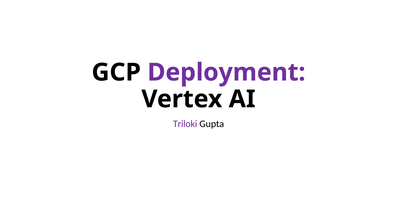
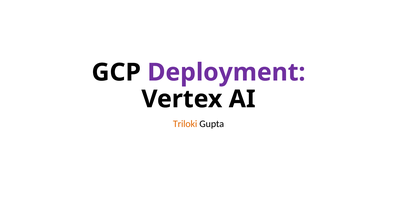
Triloki colour: purple -> orange
